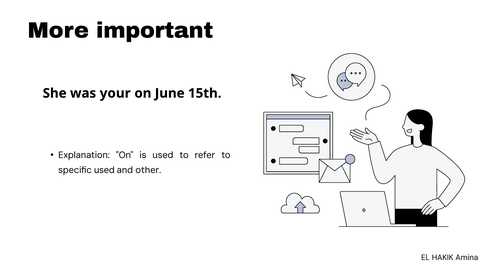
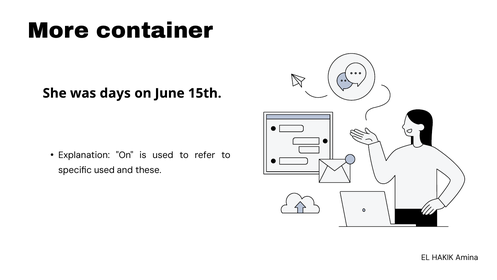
important: important -> container
your: your -> days
other: other -> these
